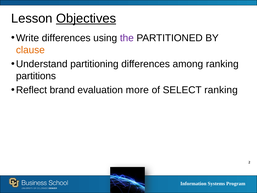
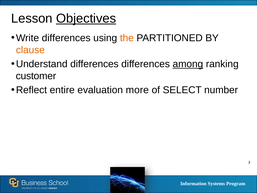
the colour: purple -> orange
Understand partitioning: partitioning -> differences
among underline: none -> present
partitions: partitions -> customer
brand: brand -> entire
SELECT ranking: ranking -> number
